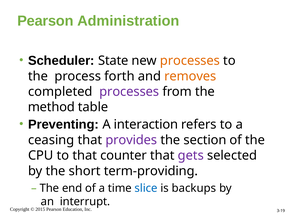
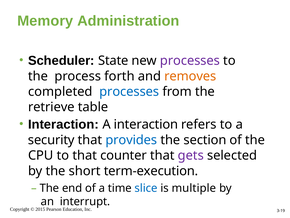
Pearson at (45, 21): Pearson -> Memory
processes at (190, 61) colour: orange -> purple
processes at (129, 91) colour: purple -> blue
method: method -> retrieve
Preventing at (63, 124): Preventing -> Interaction
ceasing: ceasing -> security
provides colour: purple -> blue
term-providing: term-providing -> term-execution
backups: backups -> multiple
